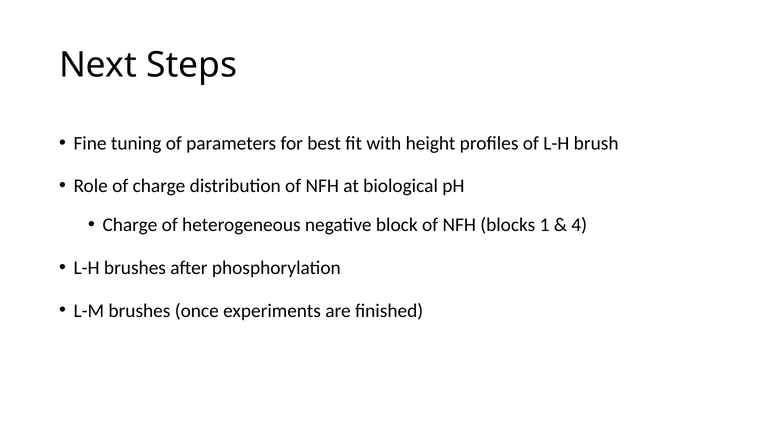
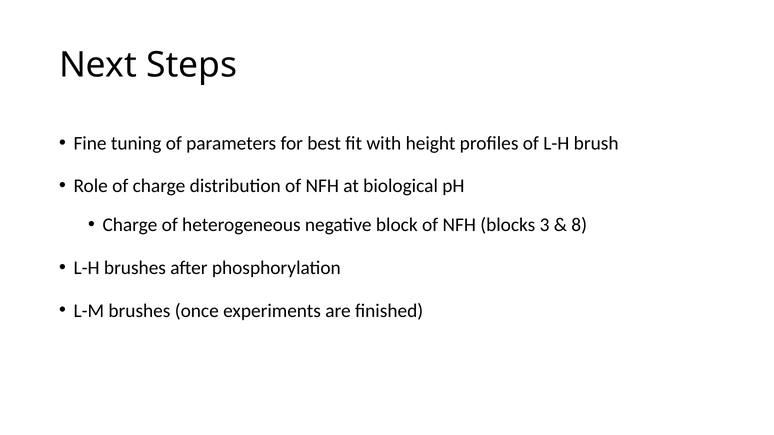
1: 1 -> 3
4: 4 -> 8
